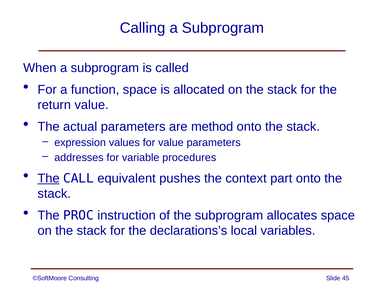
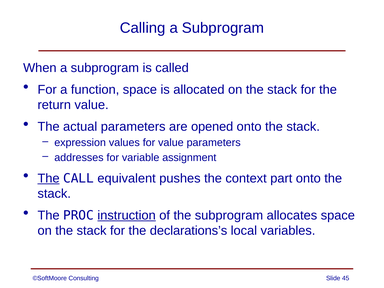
method: method -> opened
procedures: procedures -> assignment
instruction underline: none -> present
